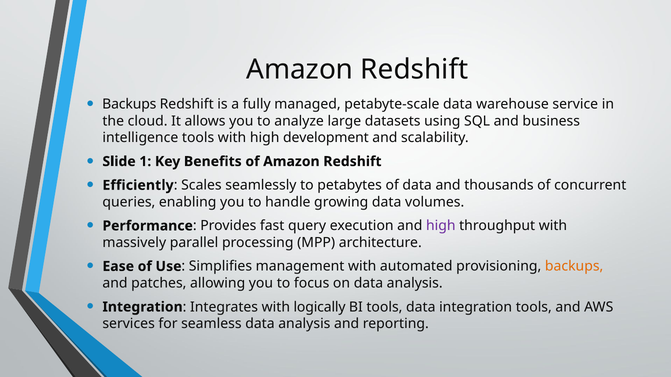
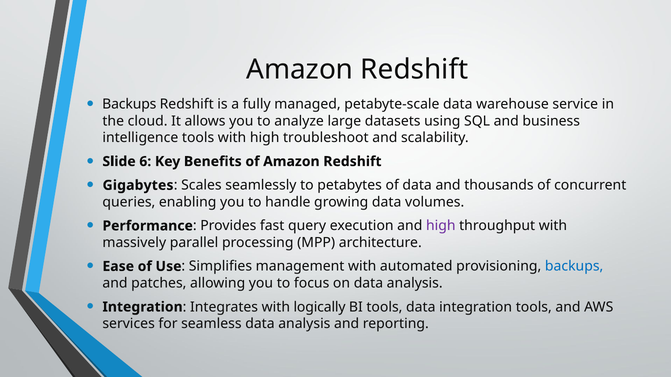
development: development -> troubleshoot
1: 1 -> 6
Efficiently: Efficiently -> Gigabytes
backups at (574, 267) colour: orange -> blue
